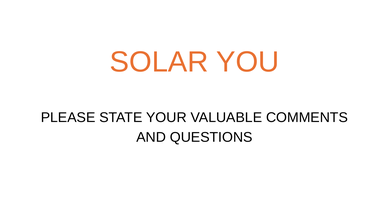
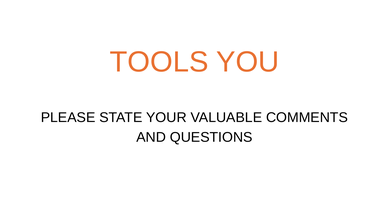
SOLAR: SOLAR -> TOOLS
